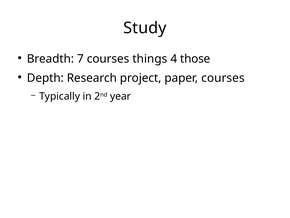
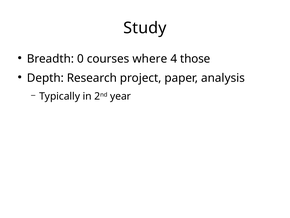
7: 7 -> 0
things: things -> where
paper courses: courses -> analysis
